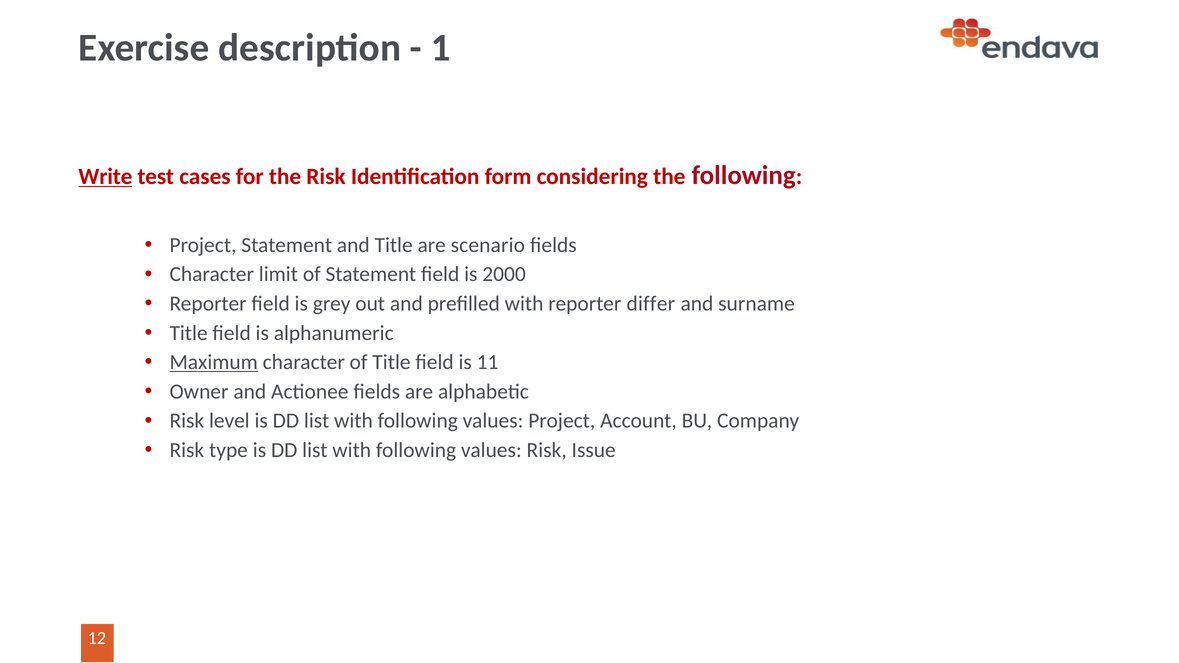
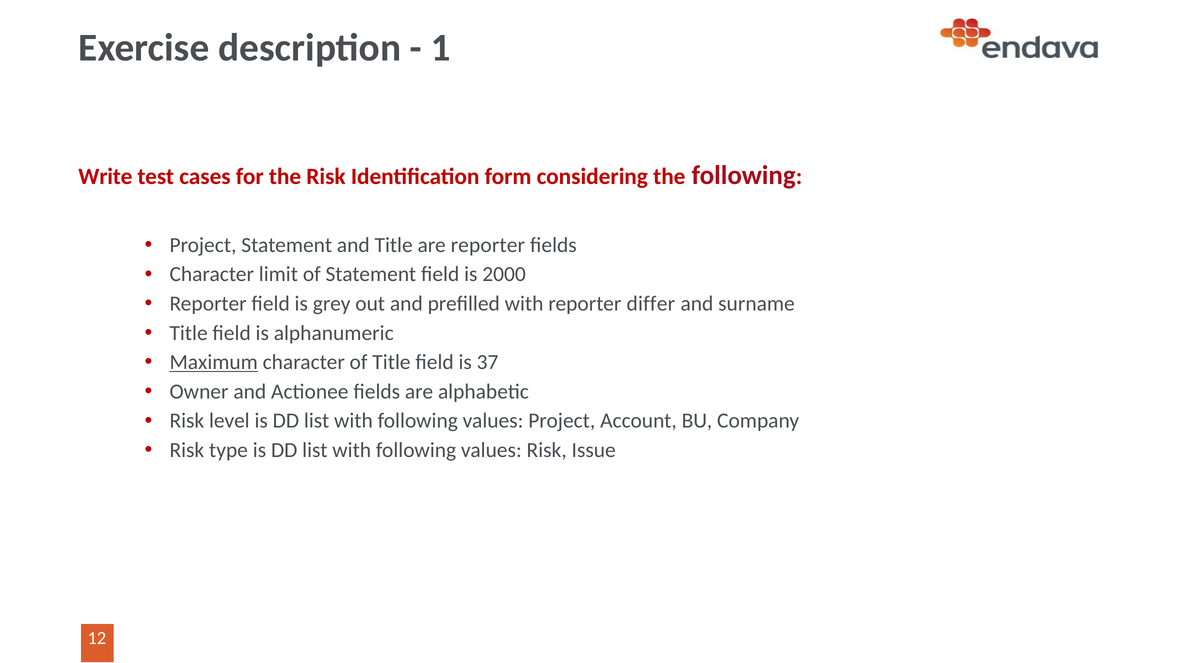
Write underline: present -> none
are scenario: scenario -> reporter
11: 11 -> 37
